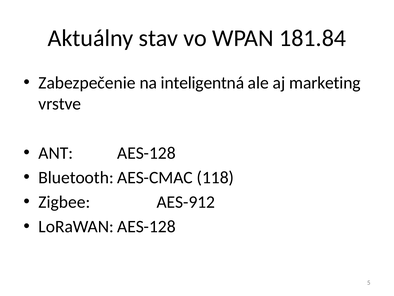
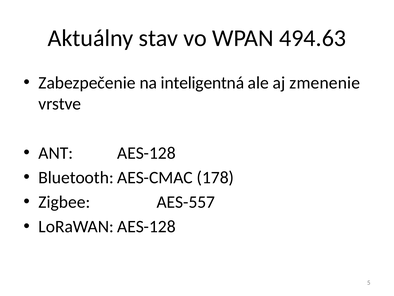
181.84: 181.84 -> 494.63
marketing: marketing -> zmenenie
118: 118 -> 178
AES-912: AES-912 -> AES-557
